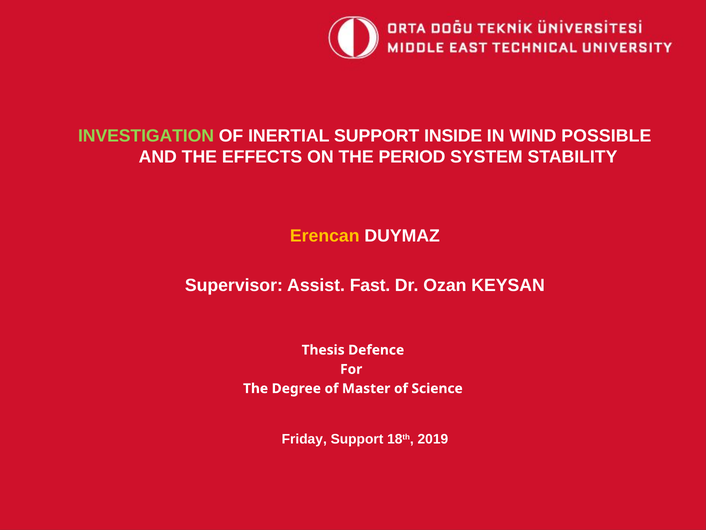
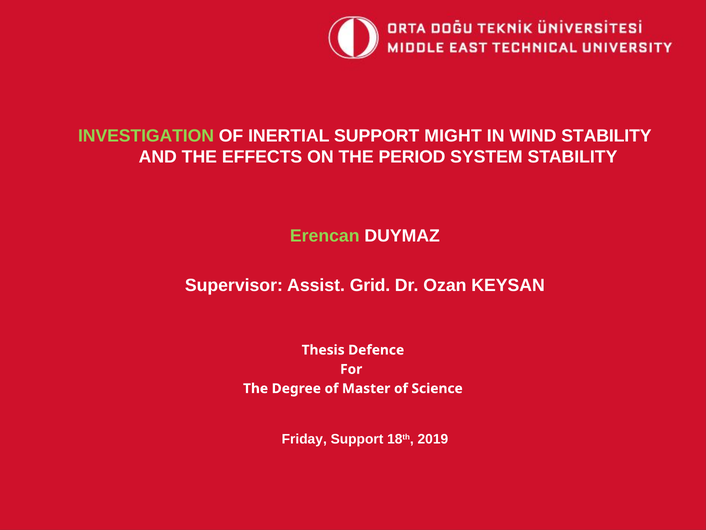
INSIDE: INSIDE -> MIGHT
WIND POSSIBLE: POSSIBLE -> STABILITY
Erencan colour: yellow -> light green
Fast: Fast -> Grid
